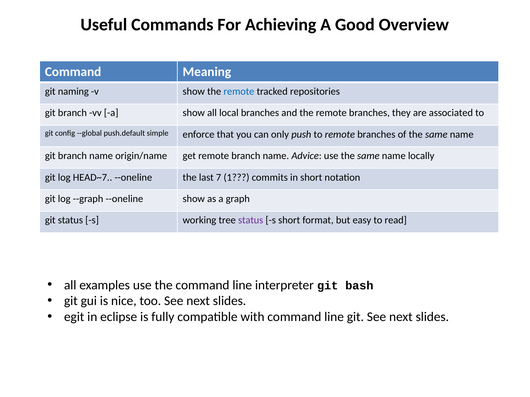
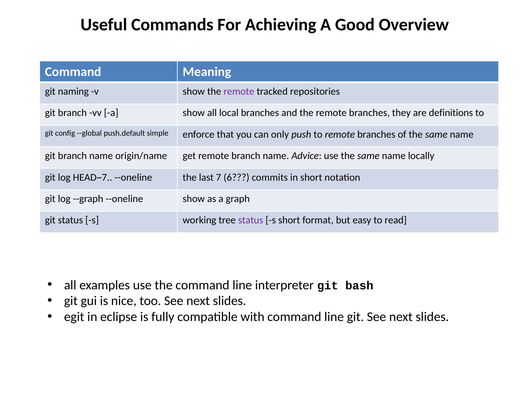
remote at (239, 92) colour: blue -> purple
associated: associated -> definitions
1: 1 -> 6
